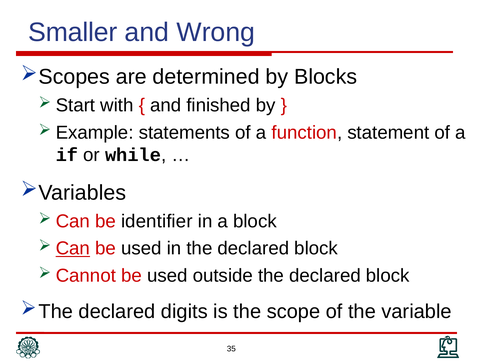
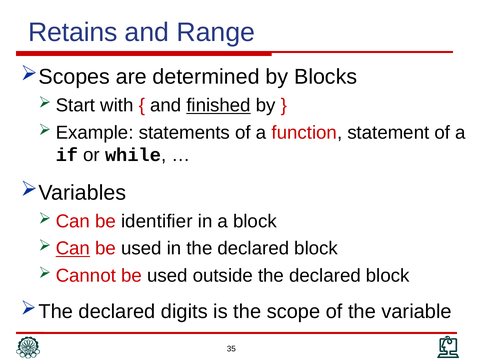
Smaller: Smaller -> Retains
Wrong: Wrong -> Range
finished underline: none -> present
